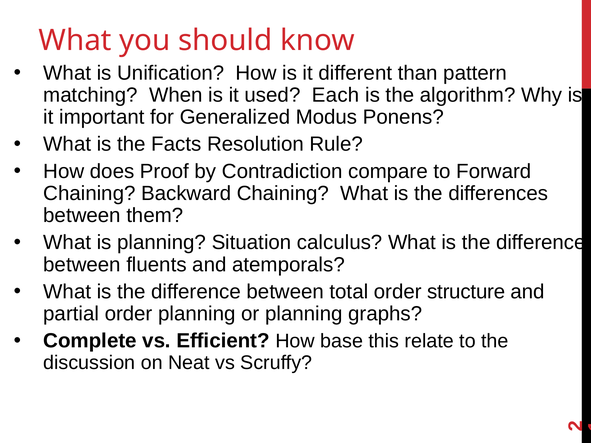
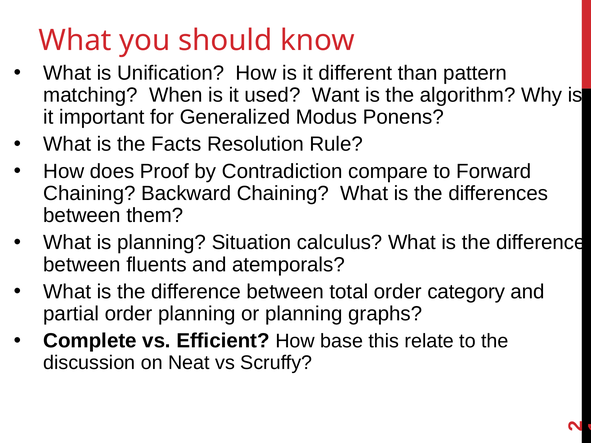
Each: Each -> Want
structure: structure -> category
